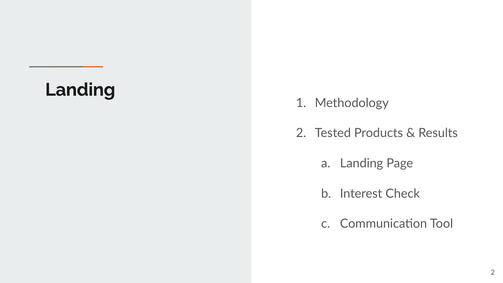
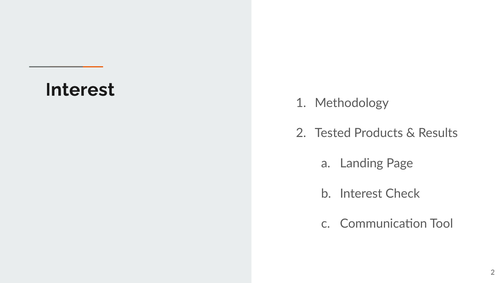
Landing at (80, 90): Landing -> Interest
